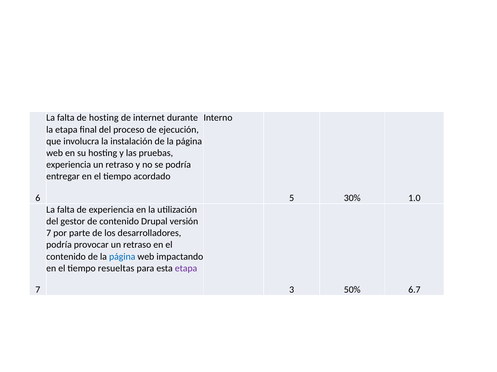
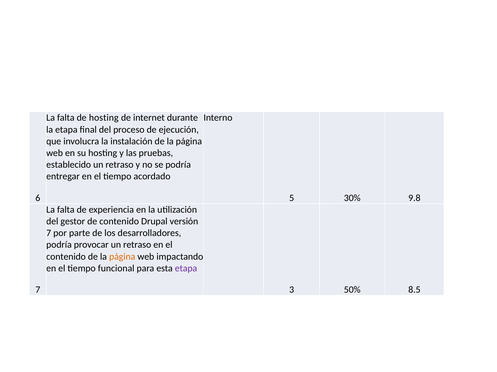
experiencia at (69, 165): experiencia -> establecido
1.0: 1.0 -> 9.8
página at (122, 257) colour: blue -> orange
resueltas: resueltas -> funcional
6.7: 6.7 -> 8.5
